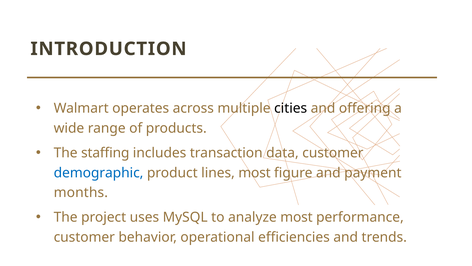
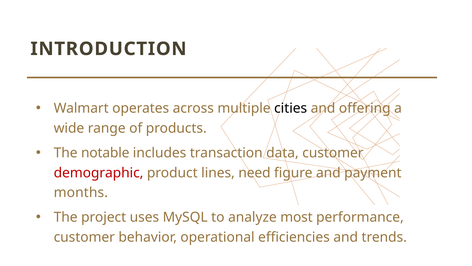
staffing: staffing -> notable
demographic colour: blue -> red
lines most: most -> need
